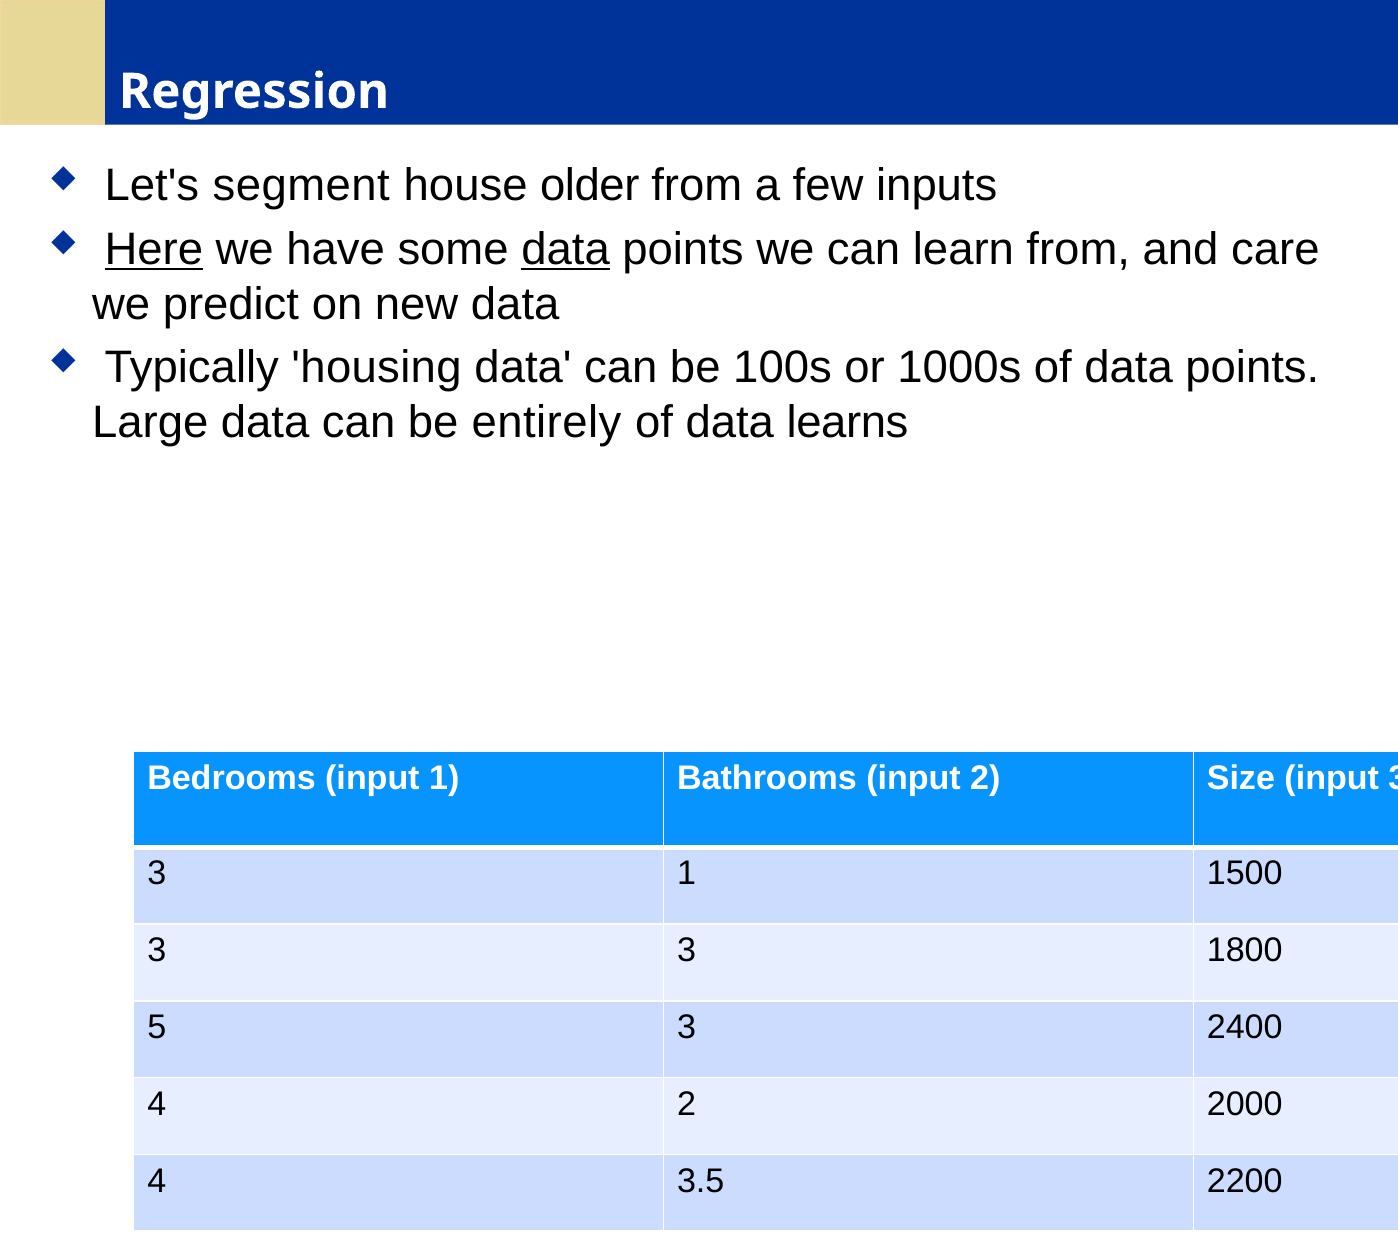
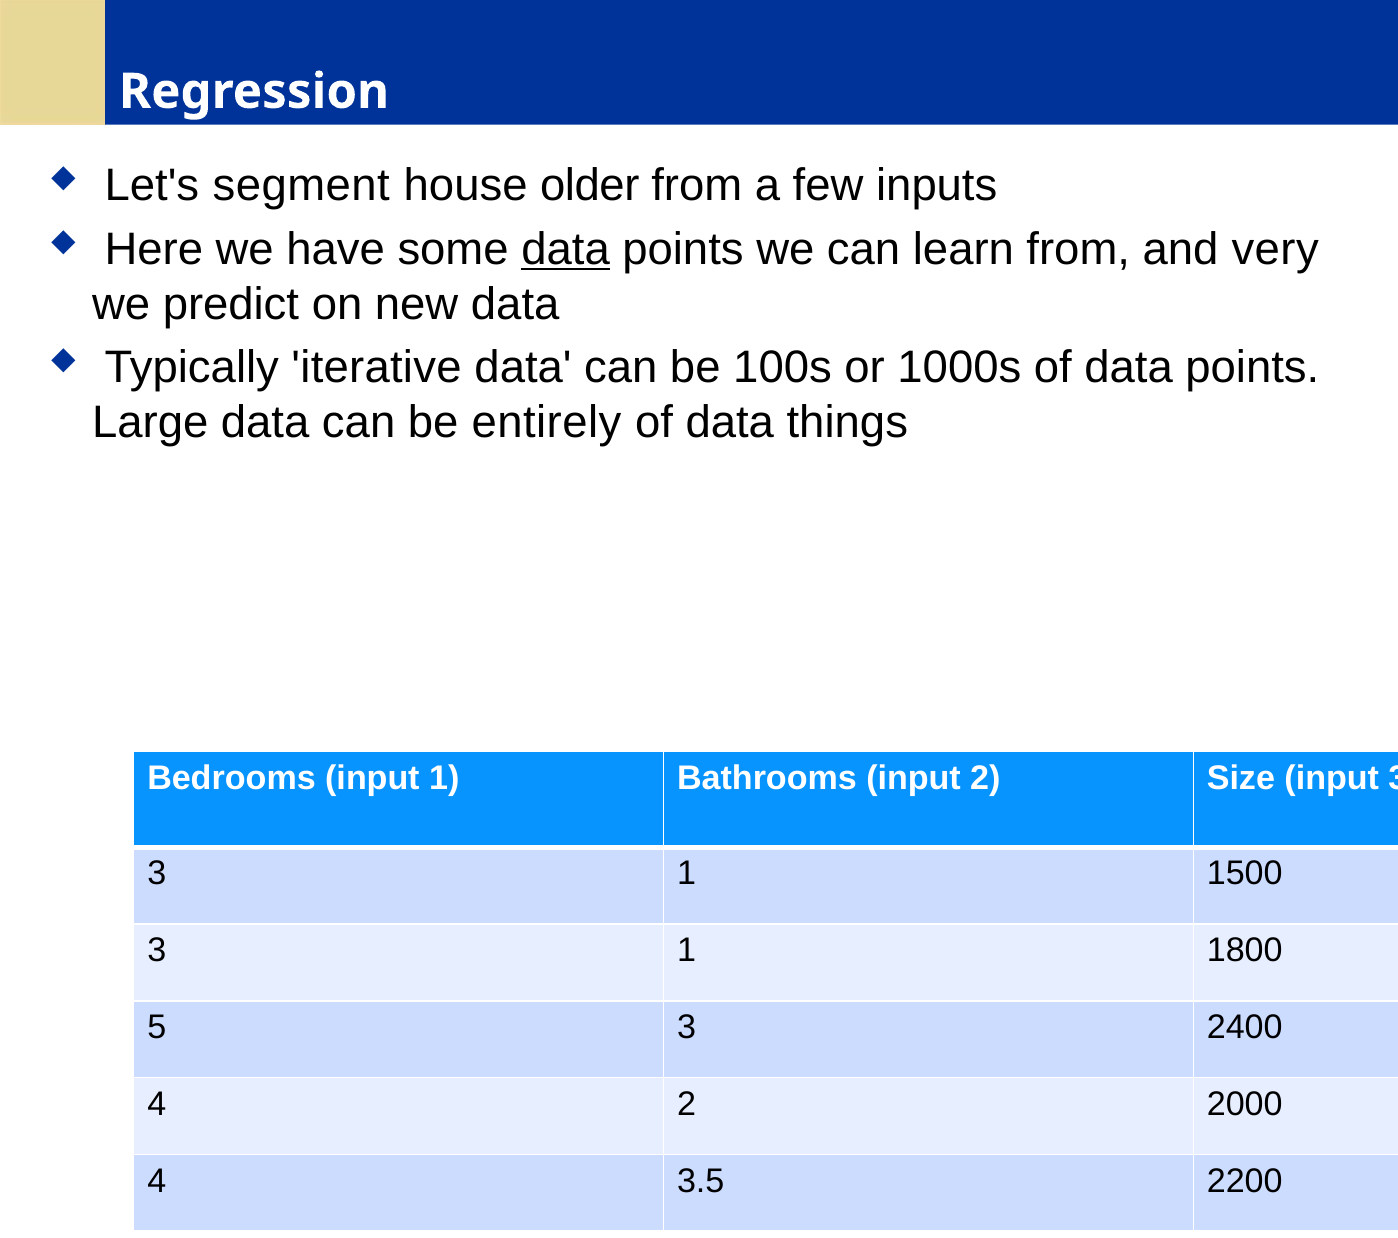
Here underline: present -> none
care: care -> very
housing: housing -> iterative
learns: learns -> things
3 at (687, 950): 3 -> 1
